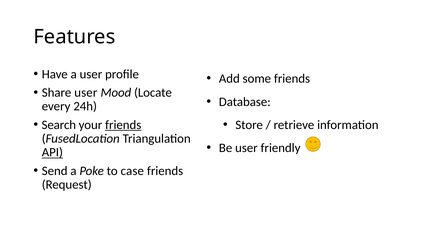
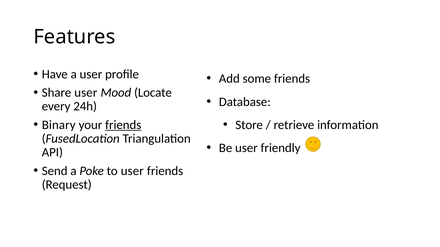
Search: Search -> Binary
API underline: present -> none
to case: case -> user
